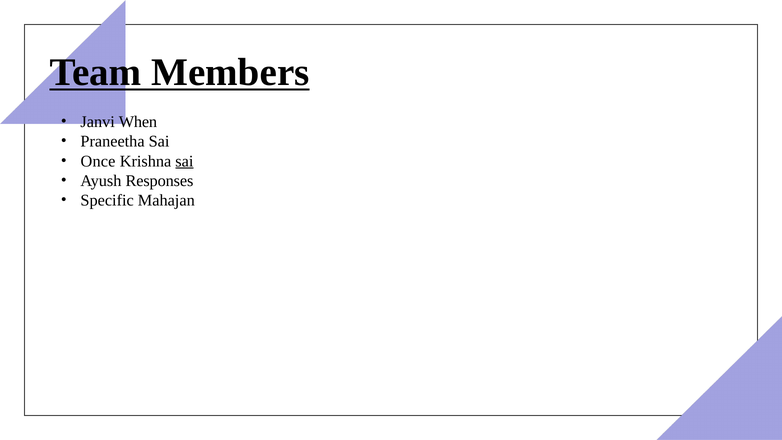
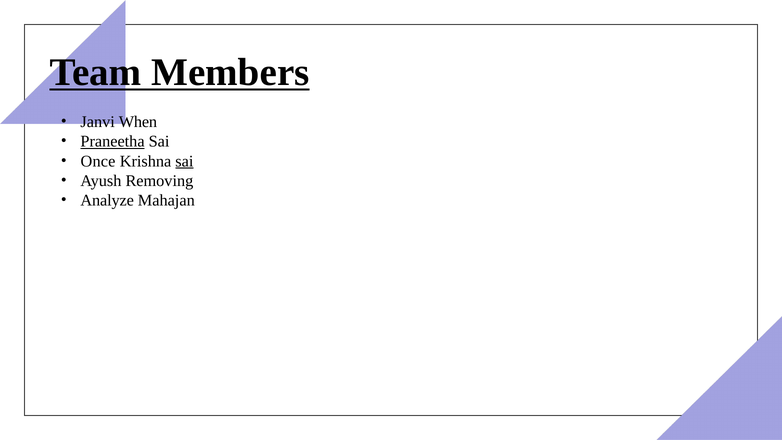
Praneetha underline: none -> present
Responses: Responses -> Removing
Specific: Specific -> Analyze
